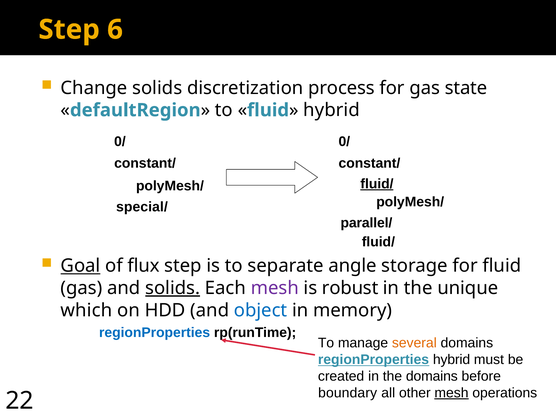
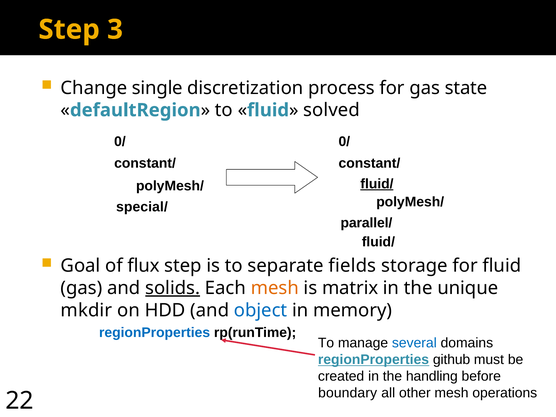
6: 6 -> 3
Change solids: solids -> single
hybrid at (332, 110): hybrid -> solved
Goal underline: present -> none
angle: angle -> fields
mesh at (275, 288) colour: purple -> orange
robust: robust -> matrix
which: which -> mkdir
several colour: orange -> blue
regionProperties hybrid: hybrid -> github
the domains: domains -> handling
mesh at (451, 393) underline: present -> none
